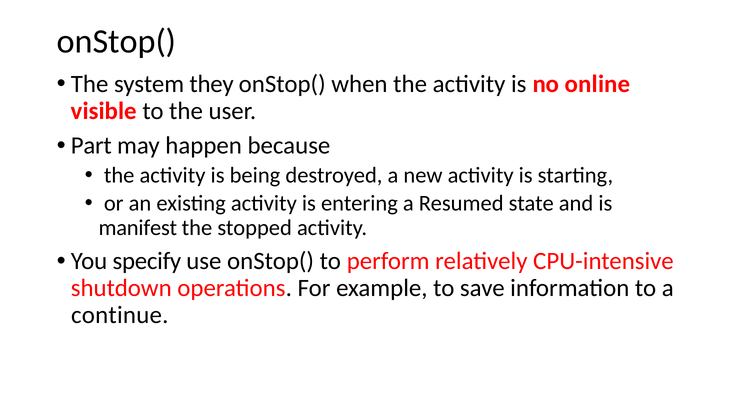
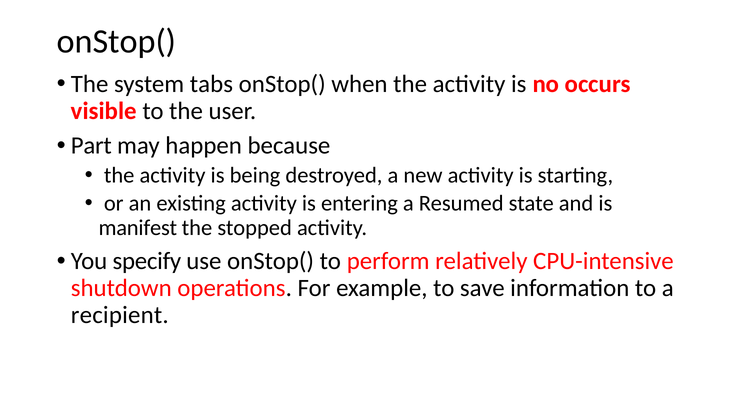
they: they -> tabs
online: online -> occurs
continue: continue -> recipient
